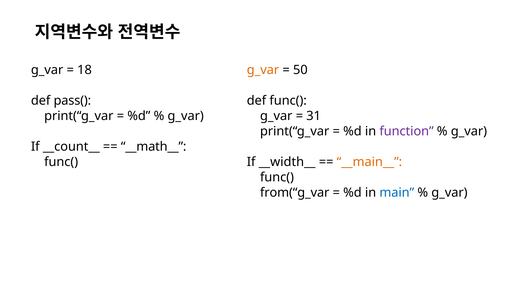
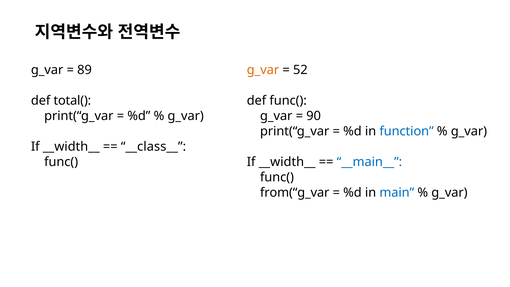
18: 18 -> 89
50: 50 -> 52
pass(: pass( -> total(
31: 31 -> 90
function colour: purple -> blue
__count__ at (71, 146): __count__ -> __width__
__math__: __math__ -> __class__
__main__ colour: orange -> blue
